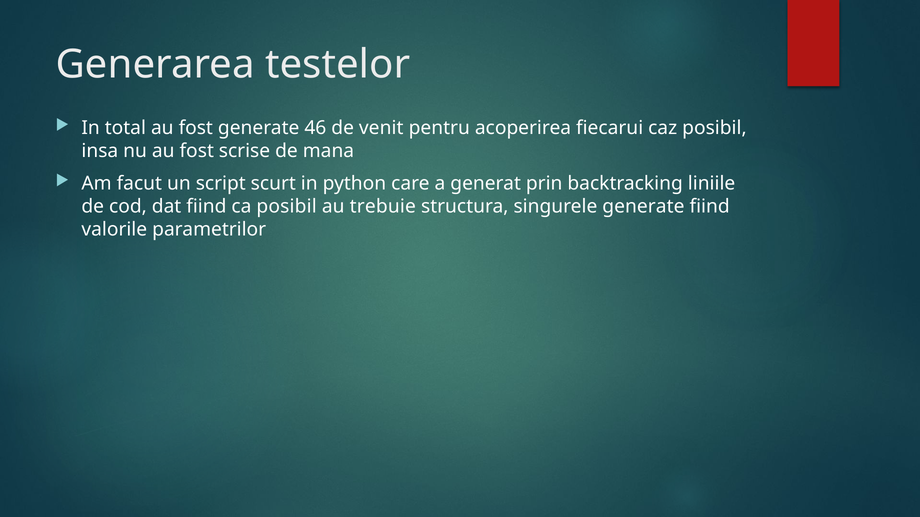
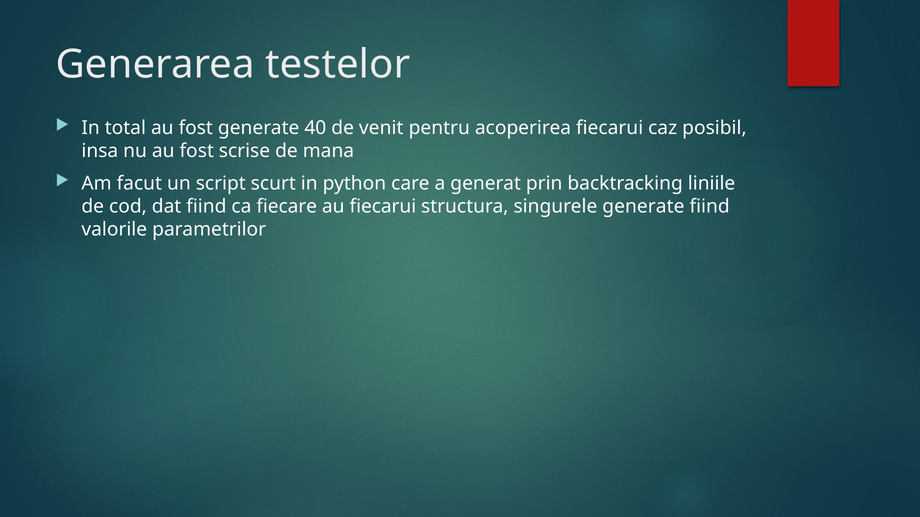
46: 46 -> 40
ca posibil: posibil -> fiecare
au trebuie: trebuie -> fiecarui
